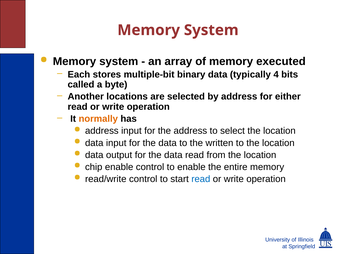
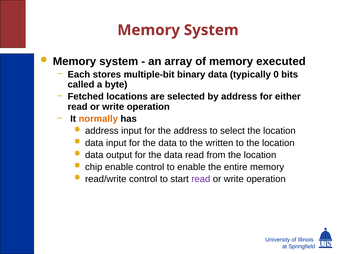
4: 4 -> 0
Another: Another -> Fetched
read at (201, 179) colour: blue -> purple
